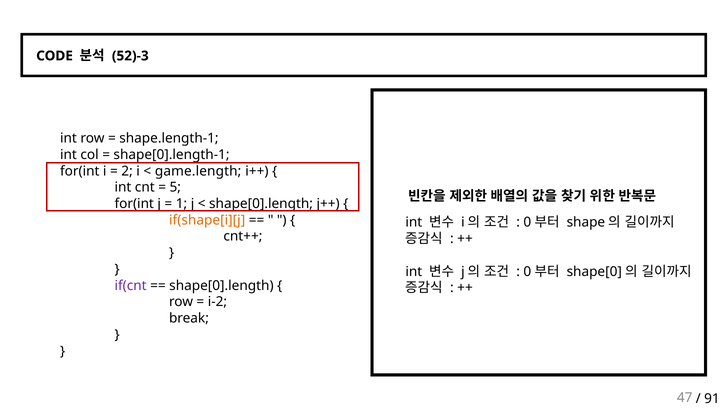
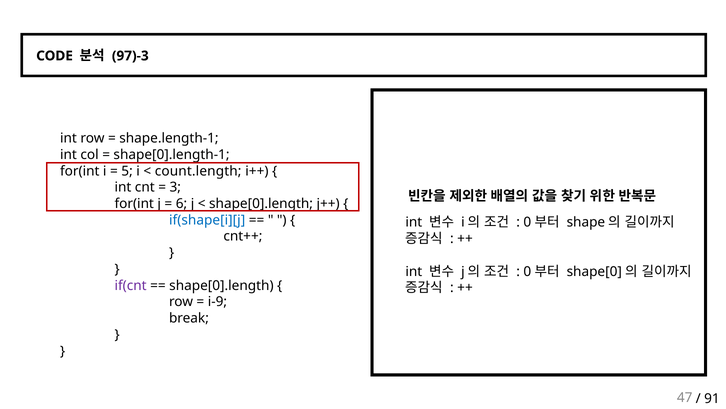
52)-3: 52)-3 -> 97)-3
2: 2 -> 5
game.length: game.length -> count.length
5: 5 -> 3
1: 1 -> 6
if(shape[i][j colour: orange -> blue
i-2: i-2 -> i-9
